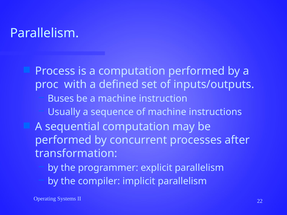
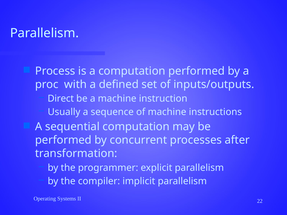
Buses: Buses -> Direct
